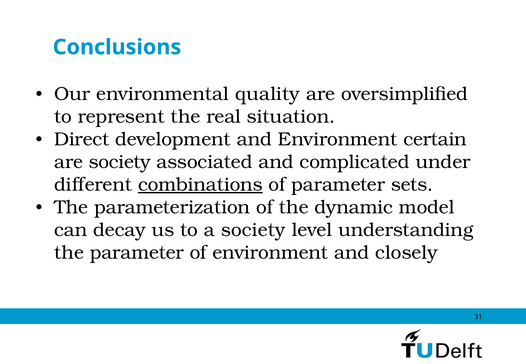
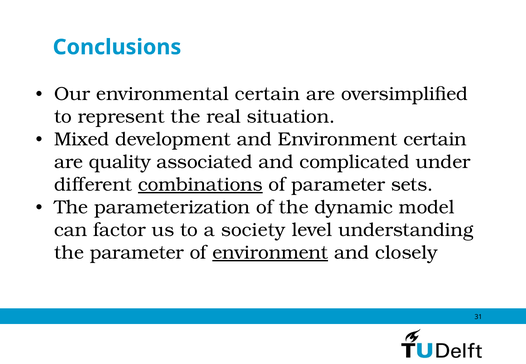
environmental quality: quality -> certain
Direct: Direct -> Mixed
are society: society -> quality
decay: decay -> factor
environment at (270, 253) underline: none -> present
